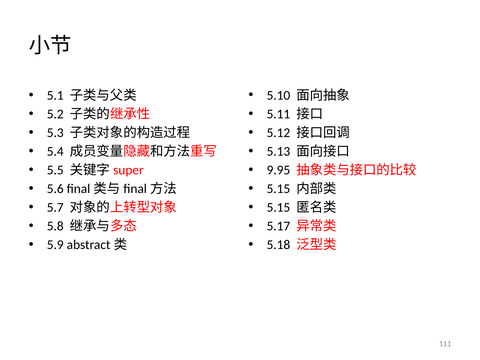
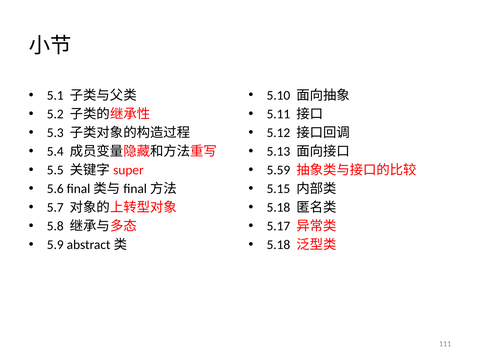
9.95: 9.95 -> 5.59
5.15 at (278, 207): 5.15 -> 5.18
